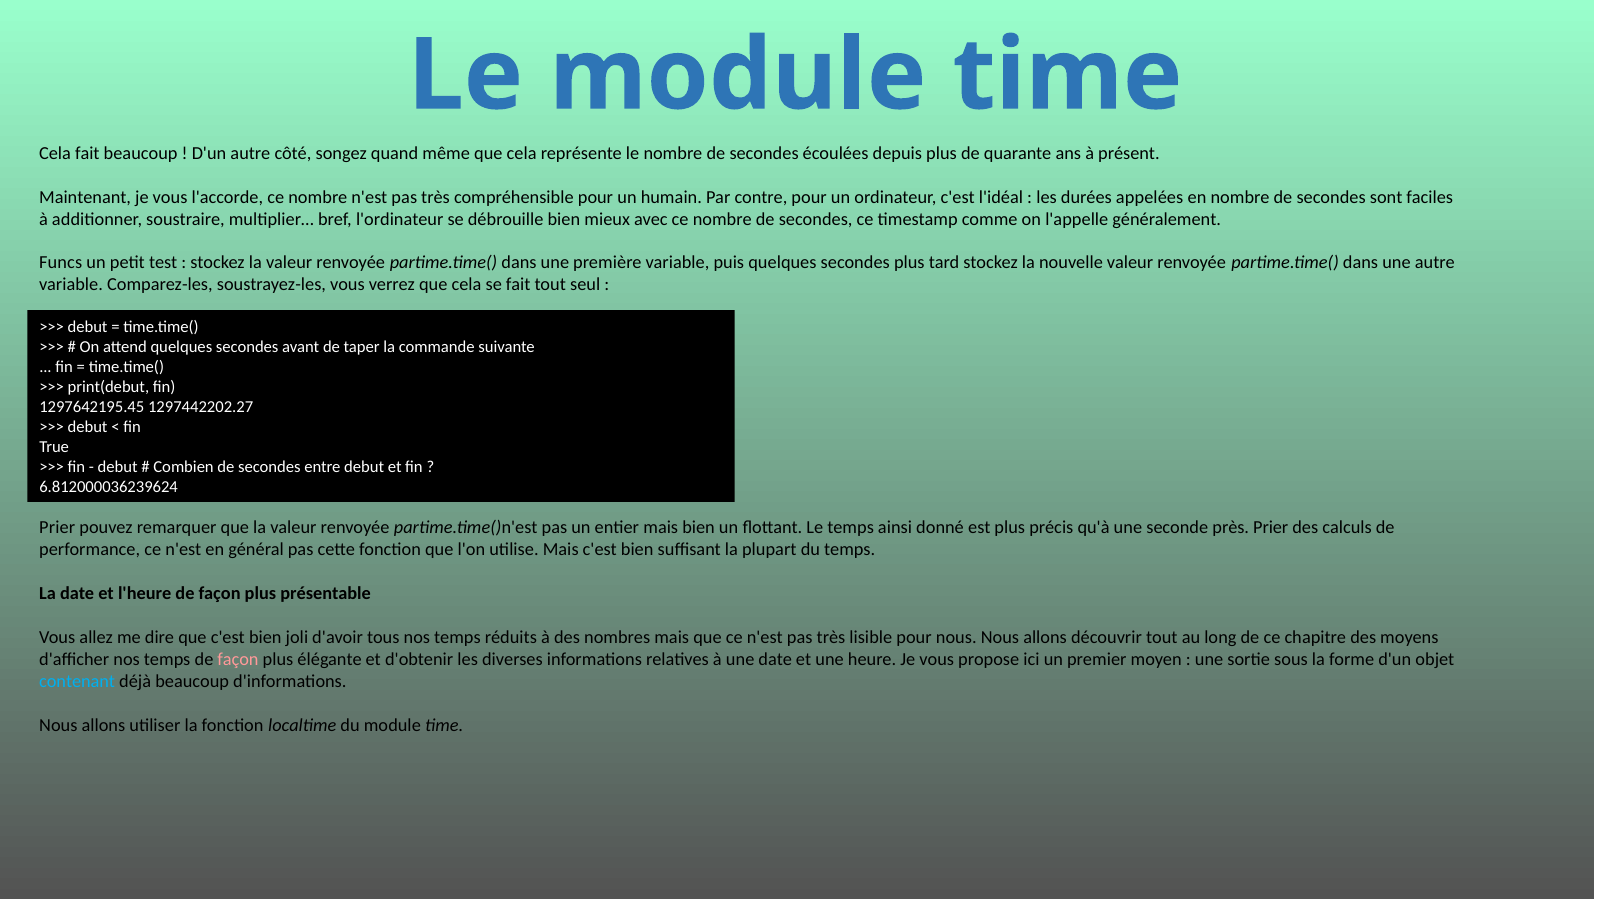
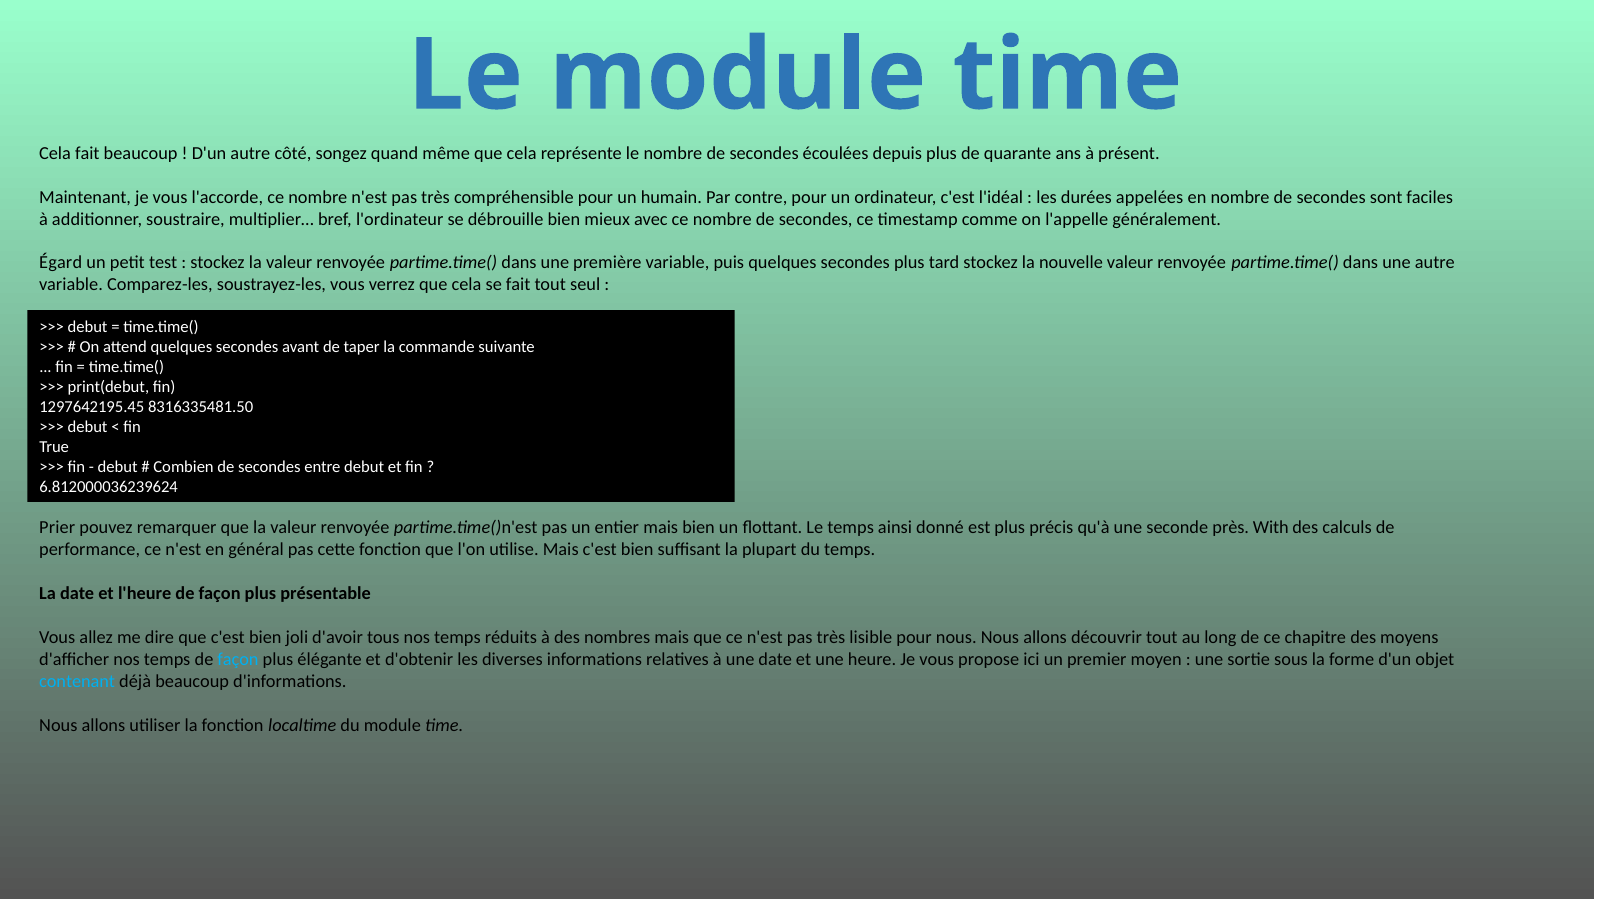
Funcs: Funcs -> Égard
1297442202.27: 1297442202.27 -> 8316335481.50
près Prier: Prier -> With
façon at (238, 659) colour: pink -> light blue
